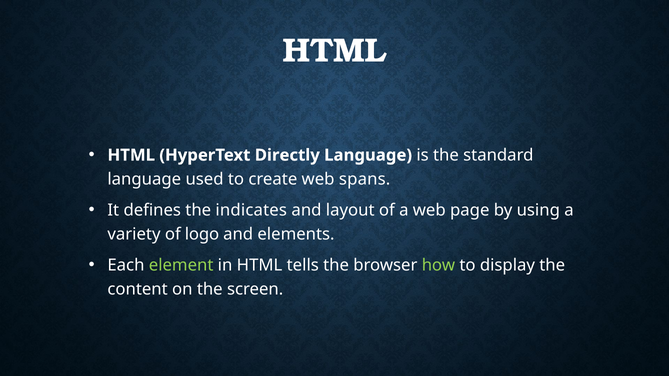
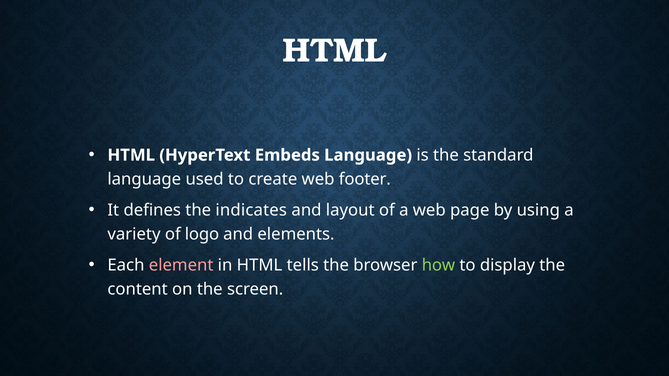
Directly: Directly -> Embeds
spans: spans -> footer
element colour: light green -> pink
